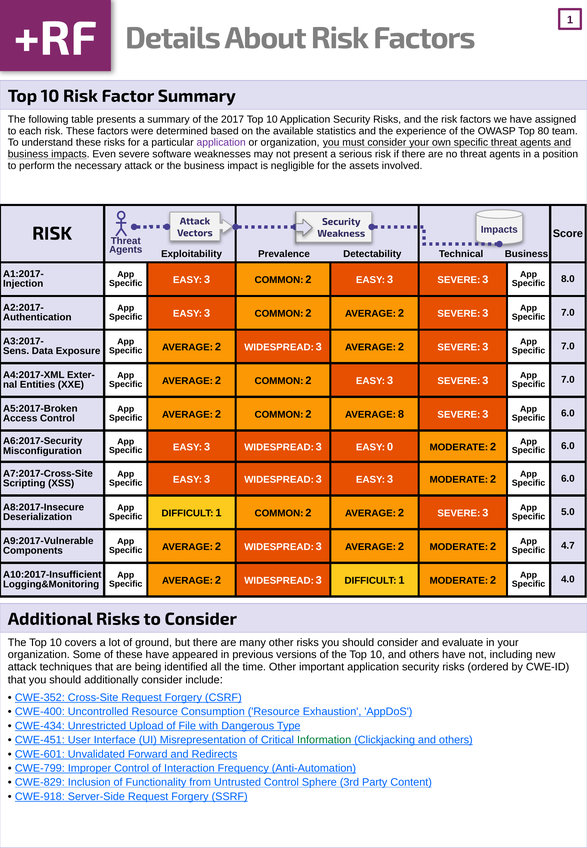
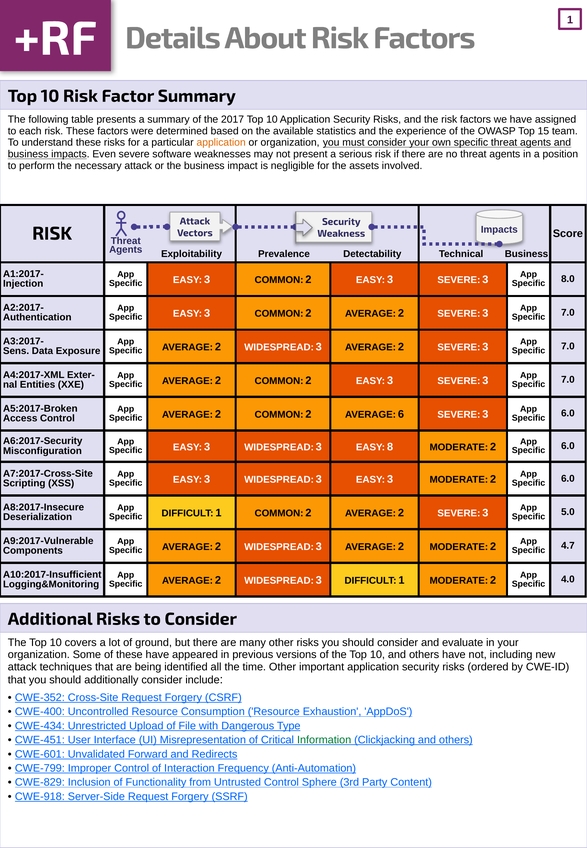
80: 80 -> 15
application at (221, 143) colour: purple -> orange
8: 8 -> 6
0: 0 -> 8
